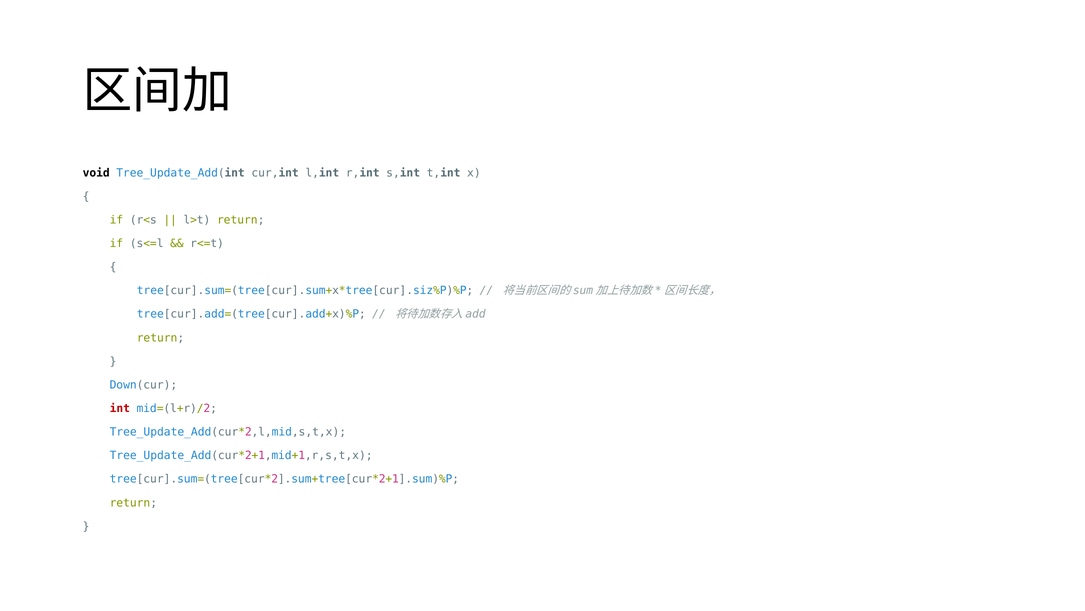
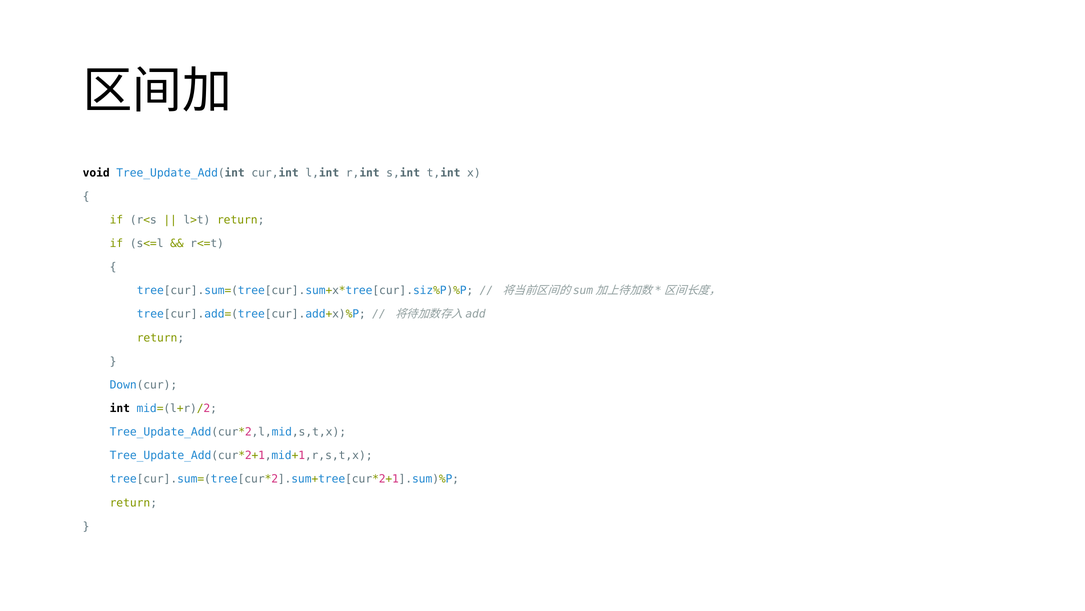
int colour: red -> black
